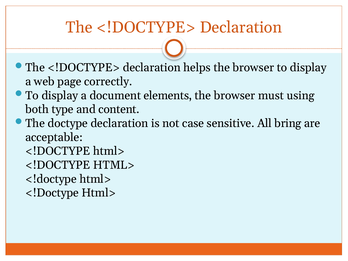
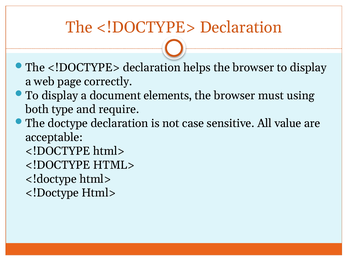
content: content -> require
bring: bring -> value
